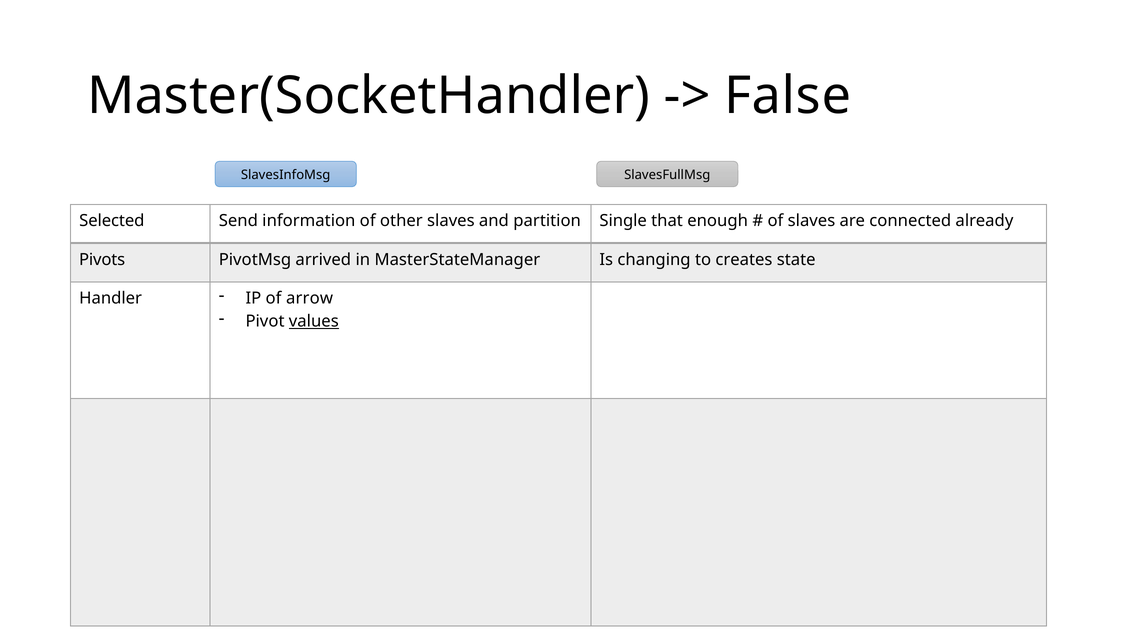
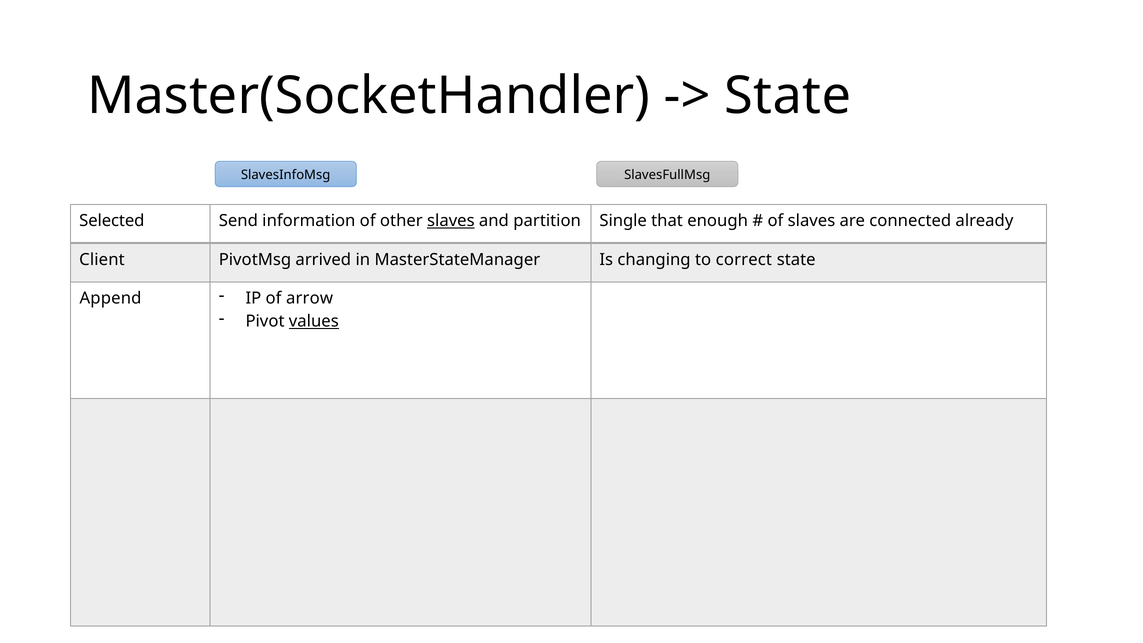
False at (788, 96): False -> State
slaves at (451, 221) underline: none -> present
Pivots: Pivots -> Client
creates: creates -> correct
Handler: Handler -> Append
